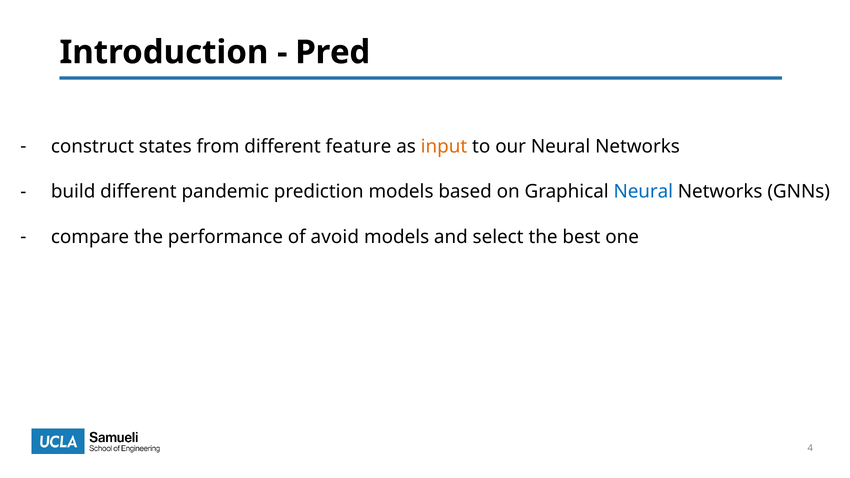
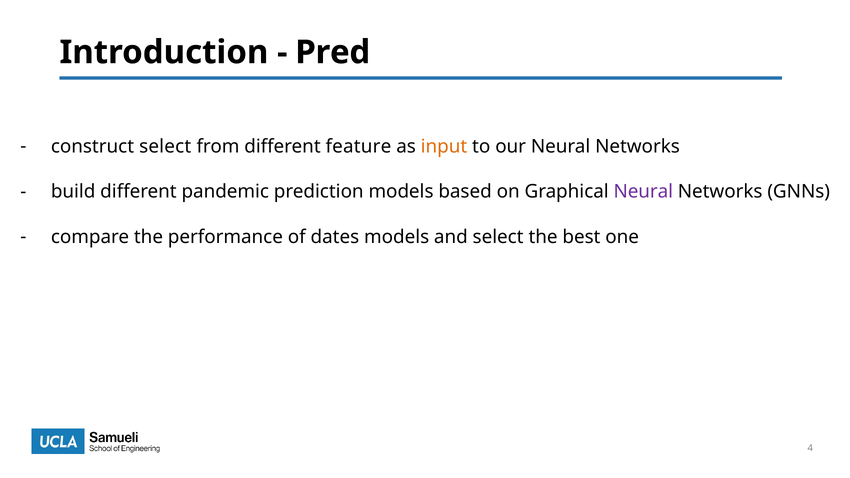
construct states: states -> select
Neural at (643, 192) colour: blue -> purple
avoid: avoid -> dates
